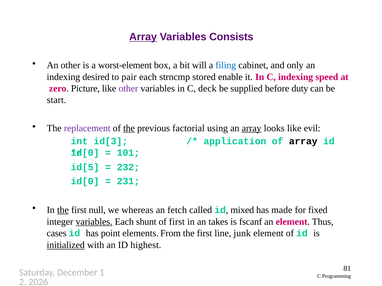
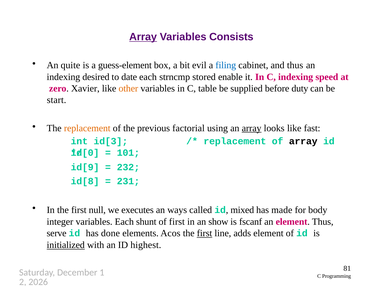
An other: other -> quite
worst-element: worst-element -> guess-element
will: will -> evil
and only: only -> thus
pair: pair -> date
Picture: Picture -> Xavier
other at (128, 88) colour: purple -> orange
deck: deck -> table
replacement at (87, 128) colour: purple -> orange
the at (129, 128) underline: present -> none
evil: evil -> fast
application at (235, 141): application -> replacement
id[5: id[5 -> id[9
id[0 at (85, 181): id[0 -> id[8
the at (63, 210) underline: present -> none
whereas: whereas -> executes
fetch: fetch -> ways
fixed: fixed -> body
variables at (94, 222) underline: present -> none
takes: takes -> show
cases: cases -> serve
point: point -> done
From: From -> Acos
first at (205, 233) underline: none -> present
junk: junk -> adds
